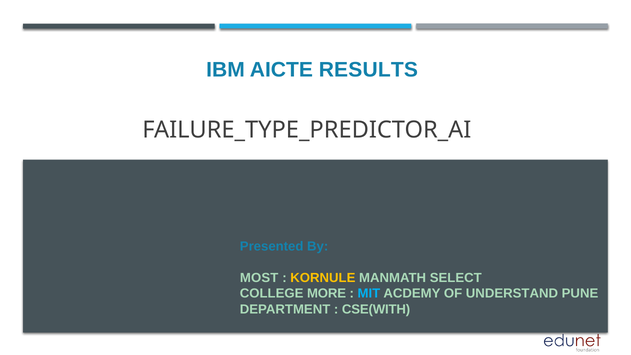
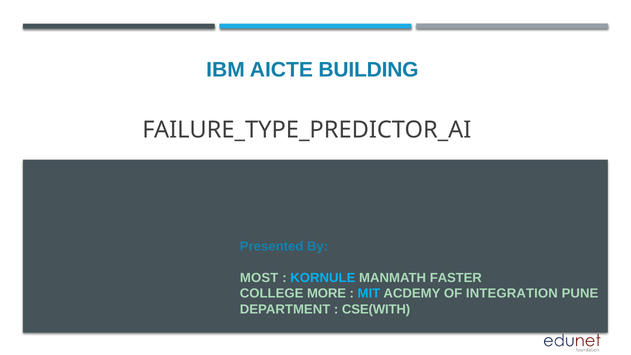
RESULTS: RESULTS -> BUILDING
KORNULE colour: yellow -> light blue
SELECT: SELECT -> FASTER
UNDERSTAND: UNDERSTAND -> INTEGRATION
